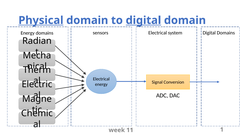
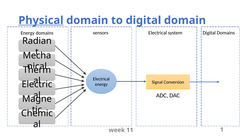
digital at (143, 20) underline: present -> none
